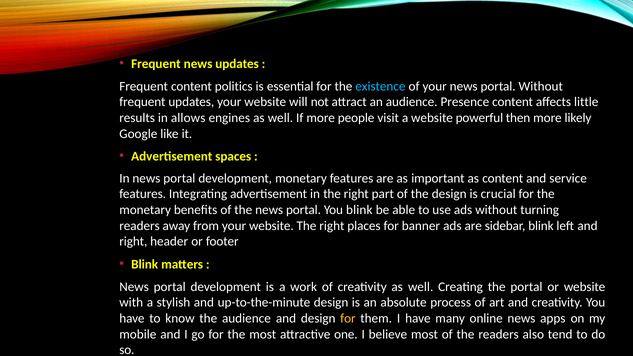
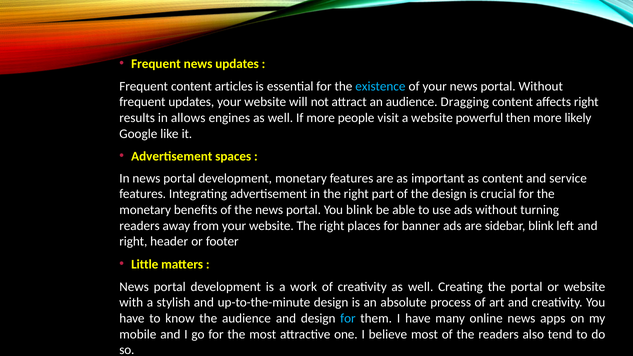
politics: politics -> articles
Presence: Presence -> Dragging
affects little: little -> right
Blink at (145, 264): Blink -> Little
for at (348, 318) colour: yellow -> light blue
